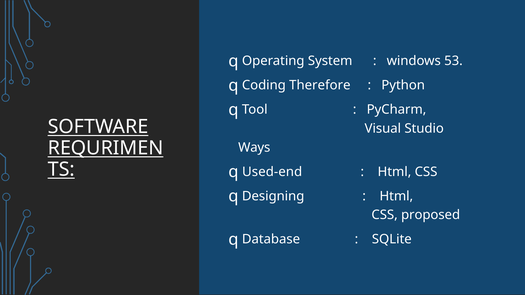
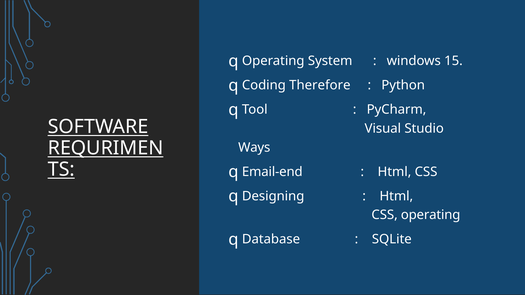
53: 53 -> 15
Used-end: Used-end -> Email-end
CSS proposed: proposed -> operating
